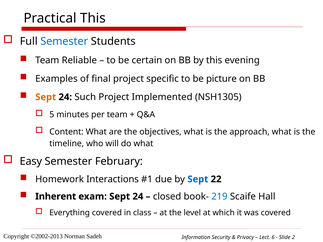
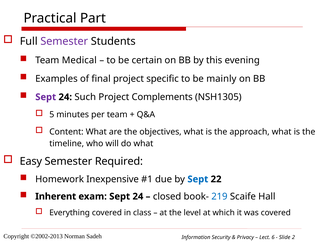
Practical This: This -> Part
Semester at (64, 41) colour: blue -> purple
Reliable: Reliable -> Medical
picture: picture -> mainly
Sept at (46, 97) colour: orange -> purple
Implemented: Implemented -> Complements
February: February -> Required
Interactions: Interactions -> Inexpensive
